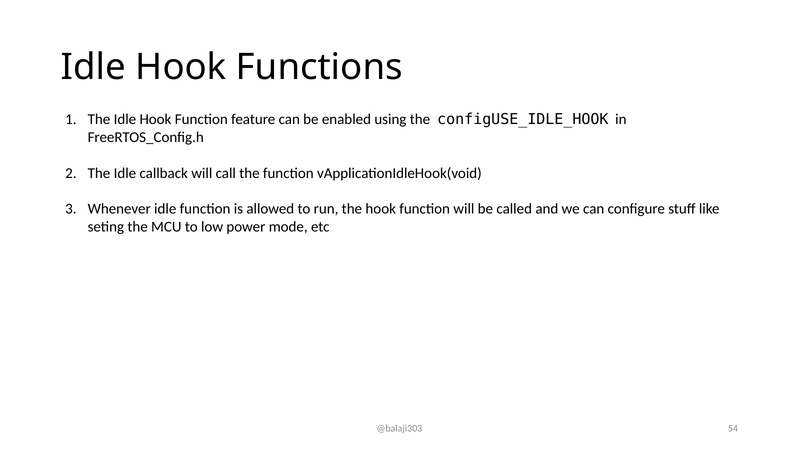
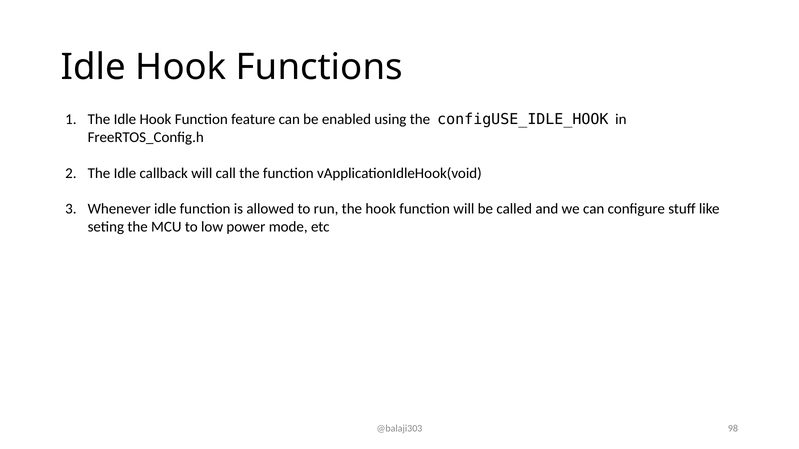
54: 54 -> 98
